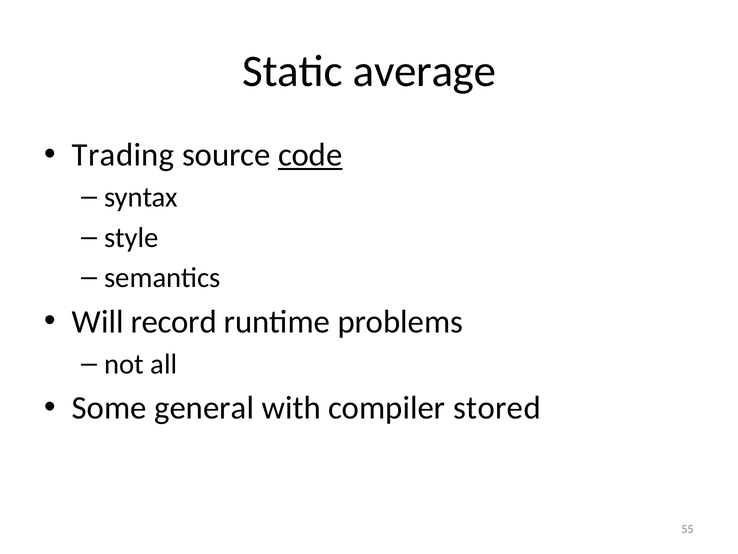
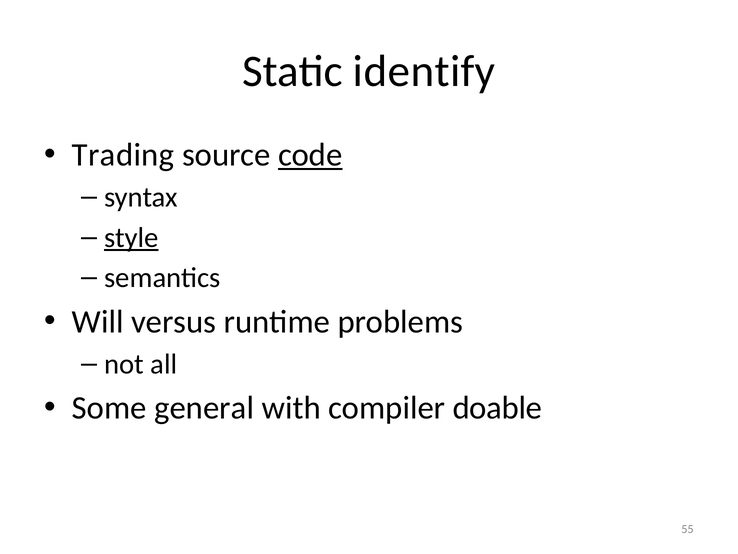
average: average -> identify
style underline: none -> present
record: record -> versus
stored: stored -> doable
